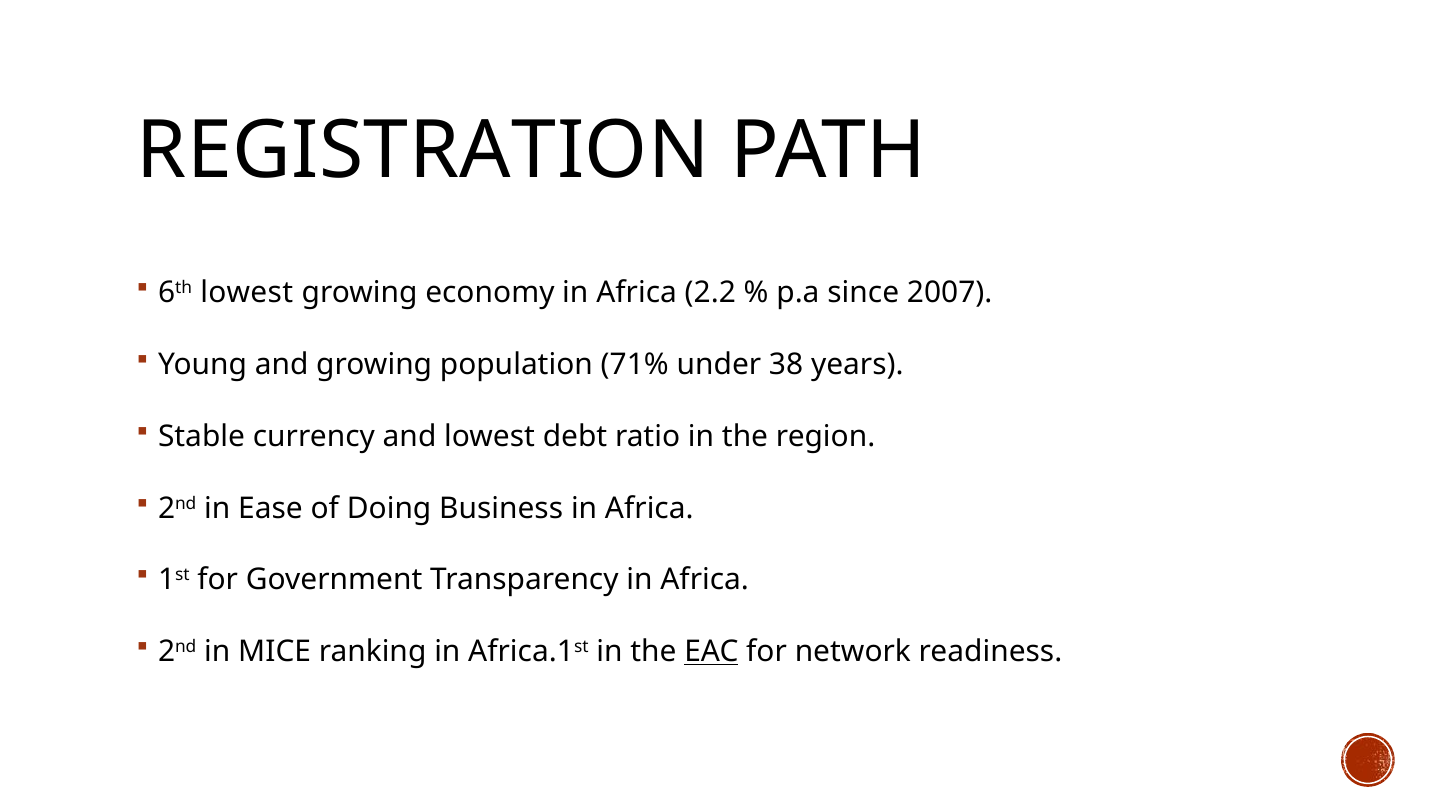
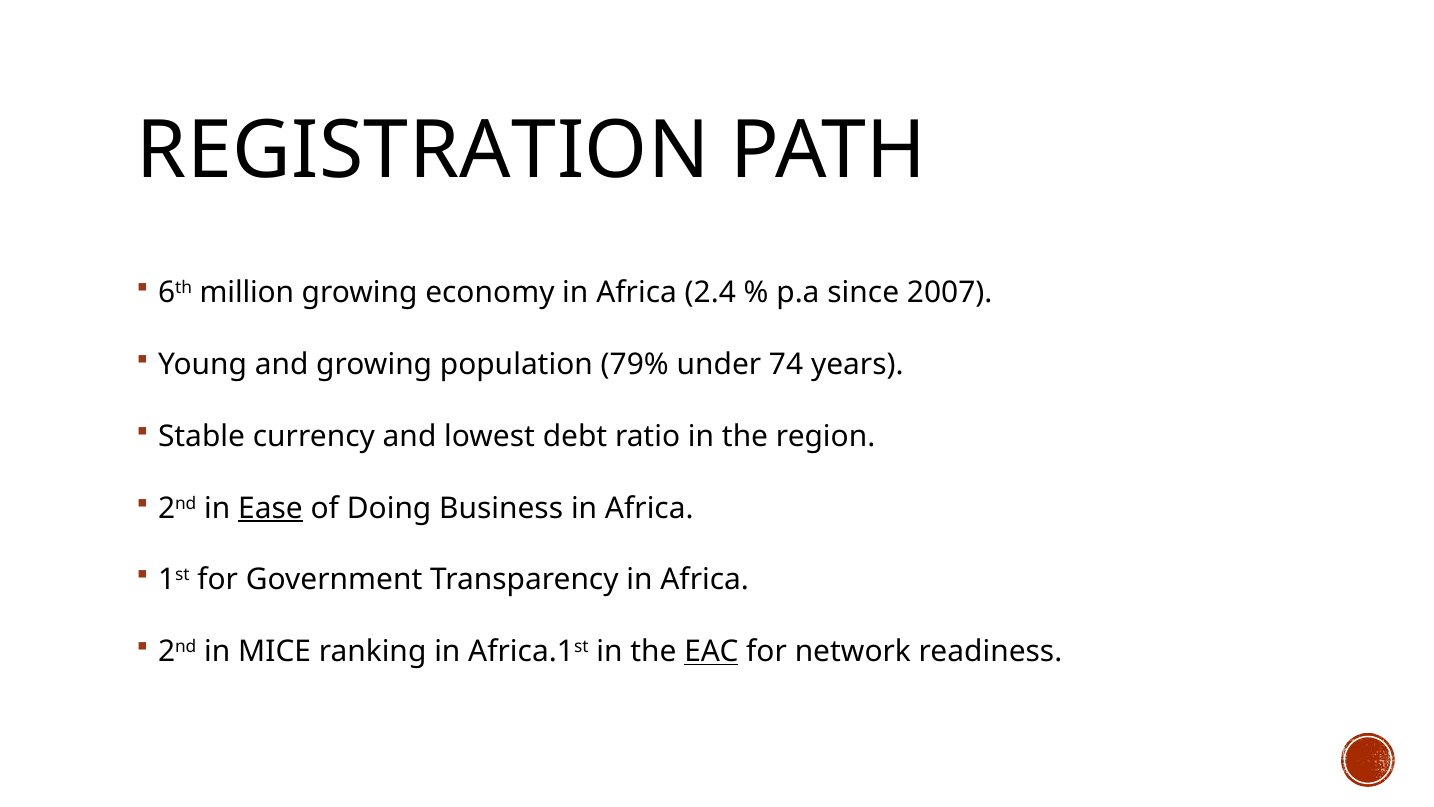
6th lowest: lowest -> million
2.2: 2.2 -> 2.4
71%: 71% -> 79%
38: 38 -> 74
Ease underline: none -> present
